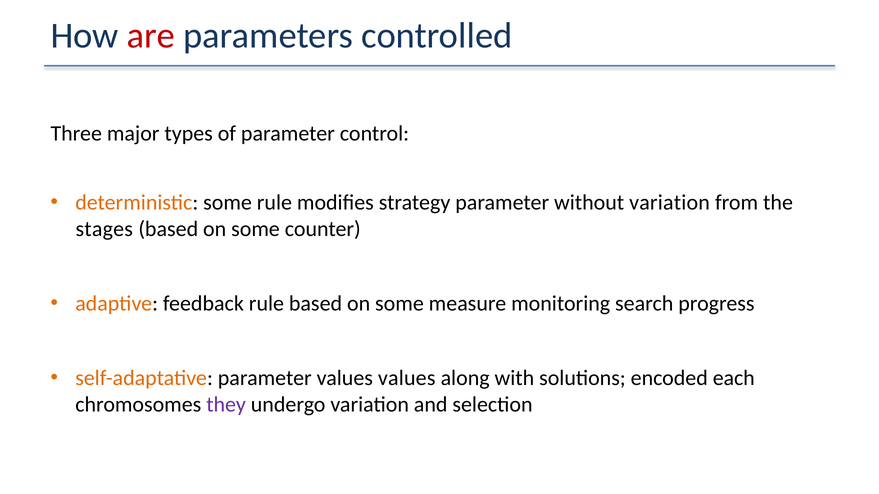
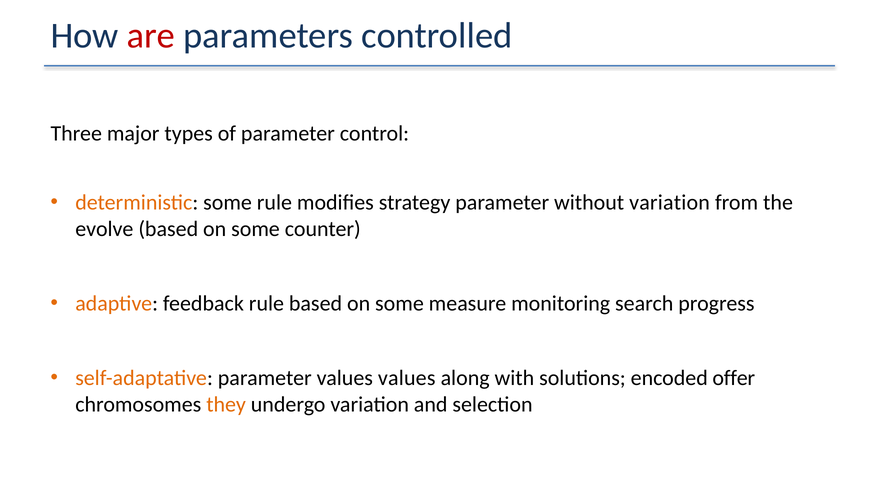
stages: stages -> evolve
each: each -> offer
they colour: purple -> orange
